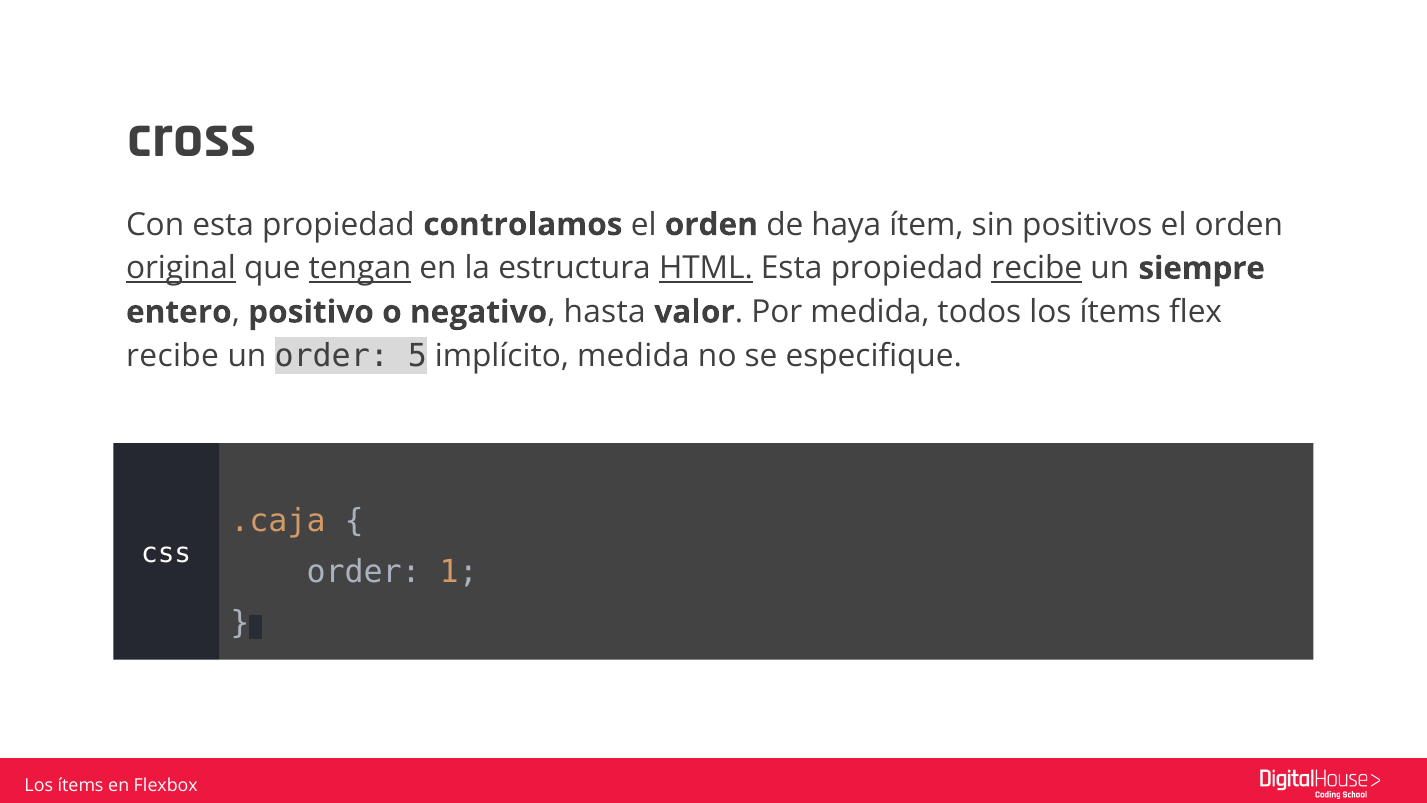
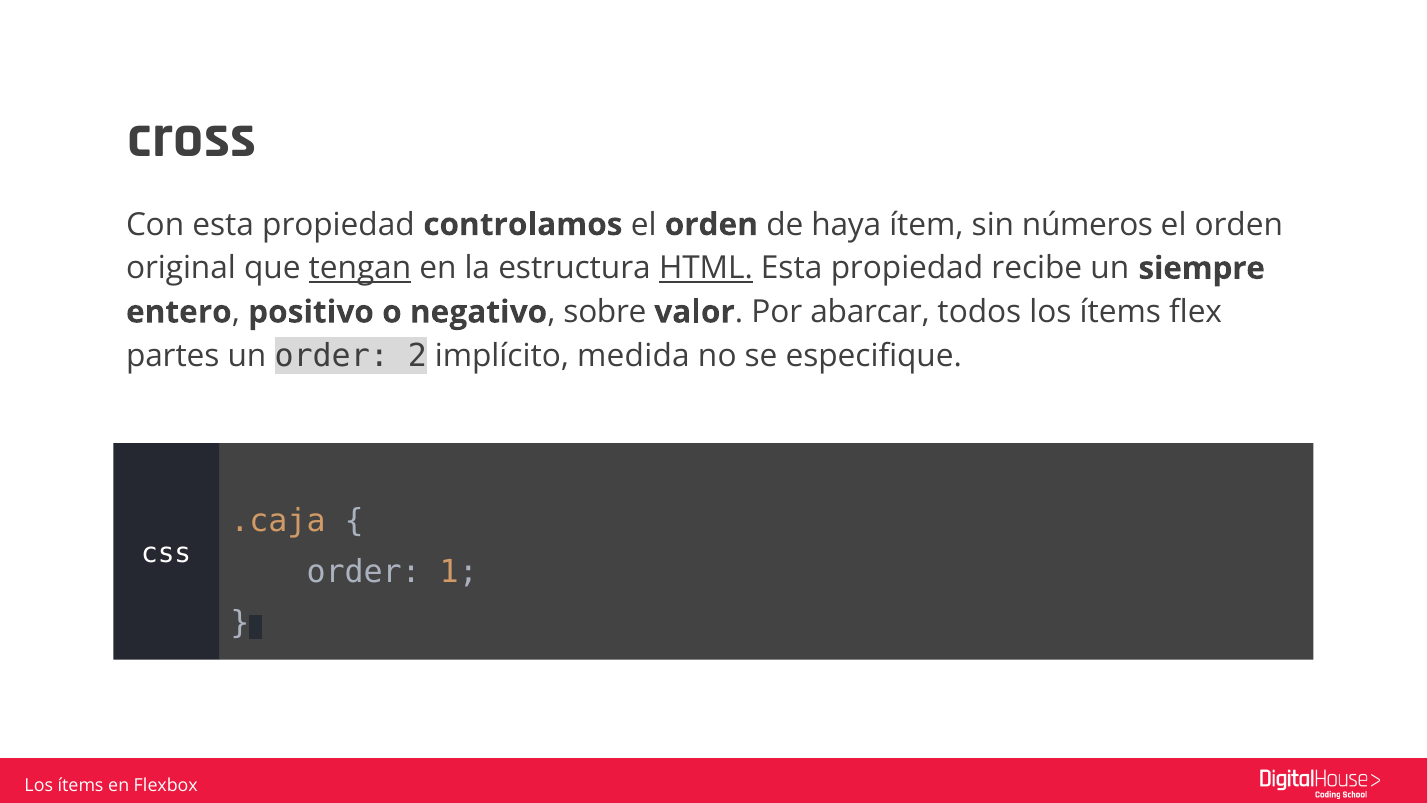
positivos: positivos -> números
original underline: present -> none
recibe at (1037, 268) underline: present -> none
hasta: hasta -> sobre
Por medida: medida -> abarcar
recibe at (173, 356): recibe -> partes
order 5: 5 -> 2
